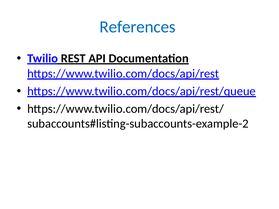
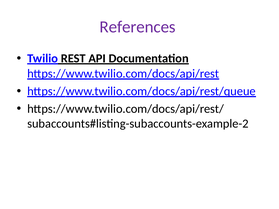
References colour: blue -> purple
